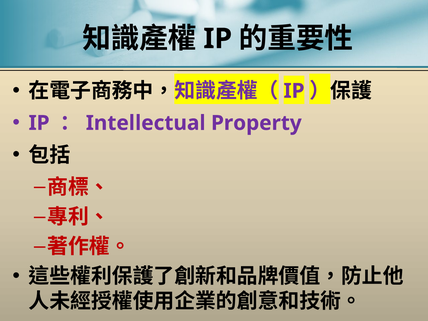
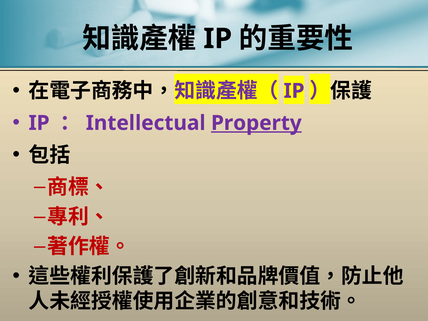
Property underline: none -> present
